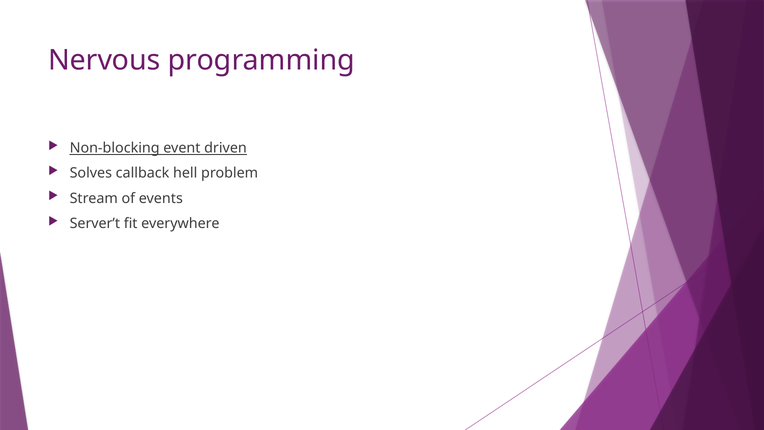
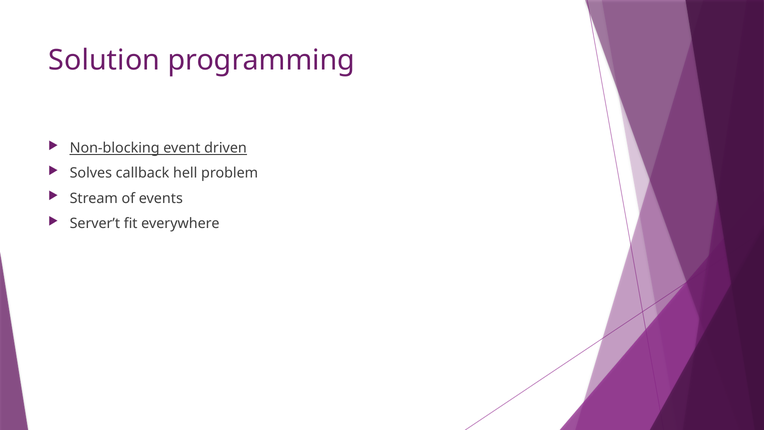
Nervous: Nervous -> Solution
